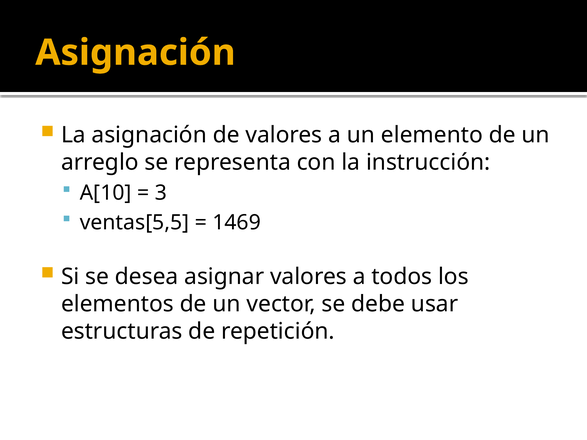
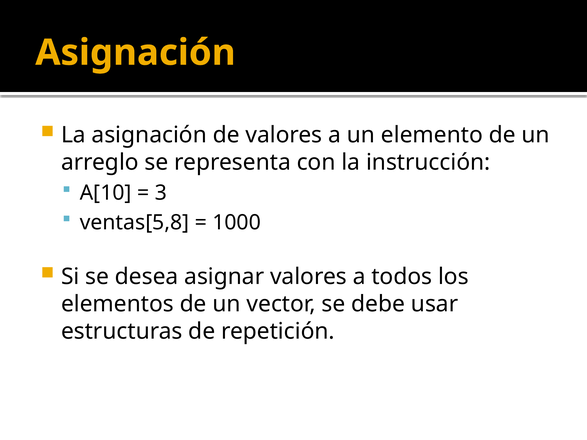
ventas[5,5: ventas[5,5 -> ventas[5,8
1469: 1469 -> 1000
